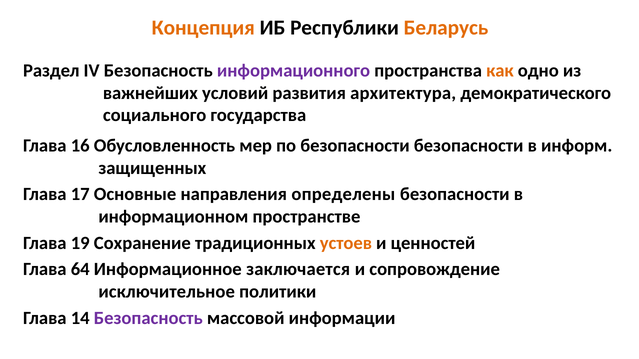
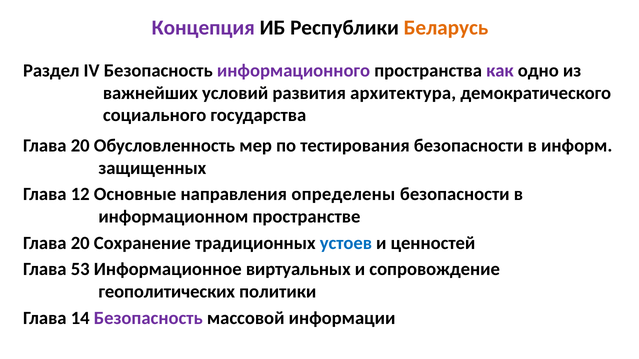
Концепция colour: orange -> purple
как colour: orange -> purple
16 at (80, 146): 16 -> 20
по безопасности: безопасности -> тестирования
17: 17 -> 12
19 at (80, 243): 19 -> 20
устоев colour: orange -> blue
64: 64 -> 53
заключается: заключается -> виртуальных
исключительное: исключительное -> геополитических
